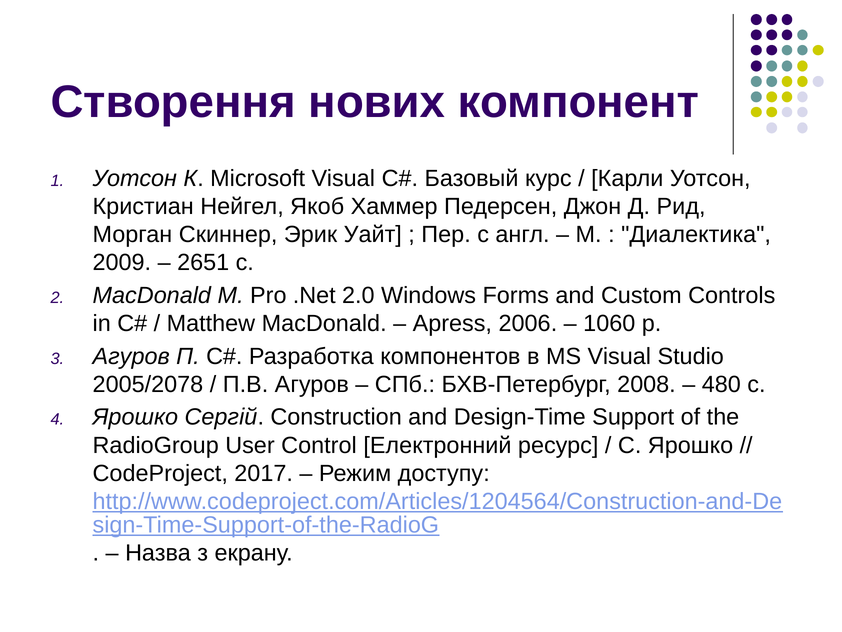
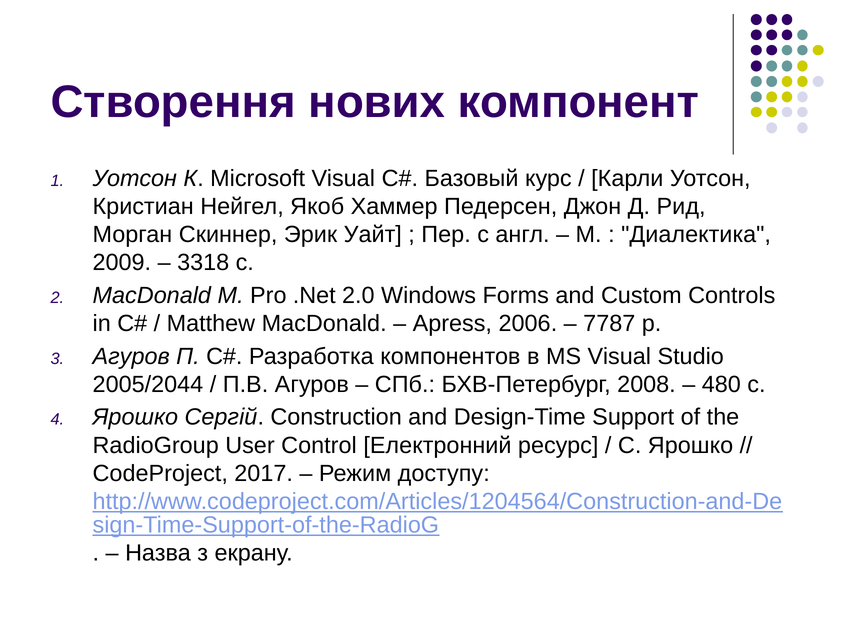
2651: 2651 -> 3318
1060: 1060 -> 7787
2005/2078: 2005/2078 -> 2005/2044
